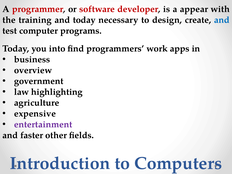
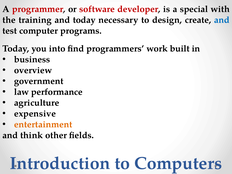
appear: appear -> special
apps: apps -> built
highlighting: highlighting -> performance
entertainment colour: purple -> orange
faster: faster -> think
